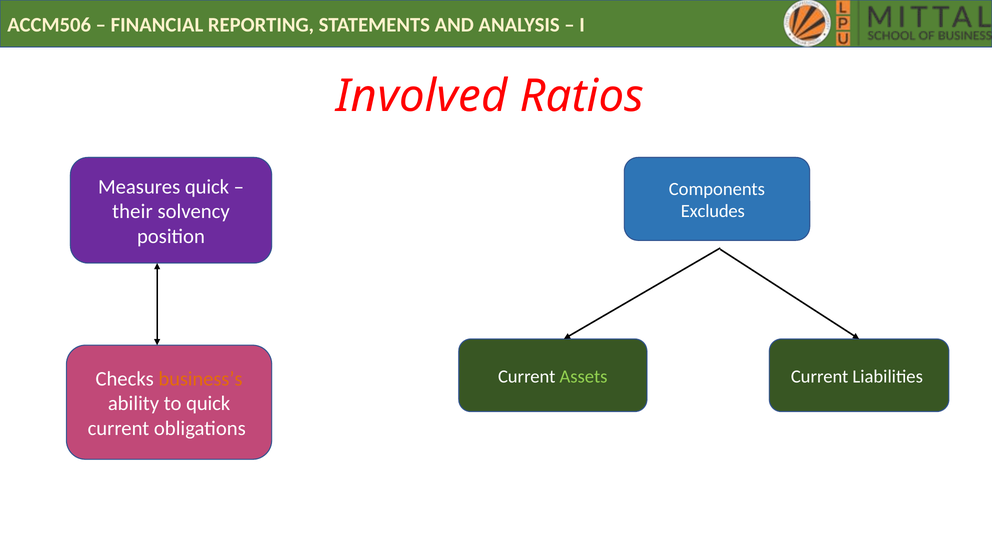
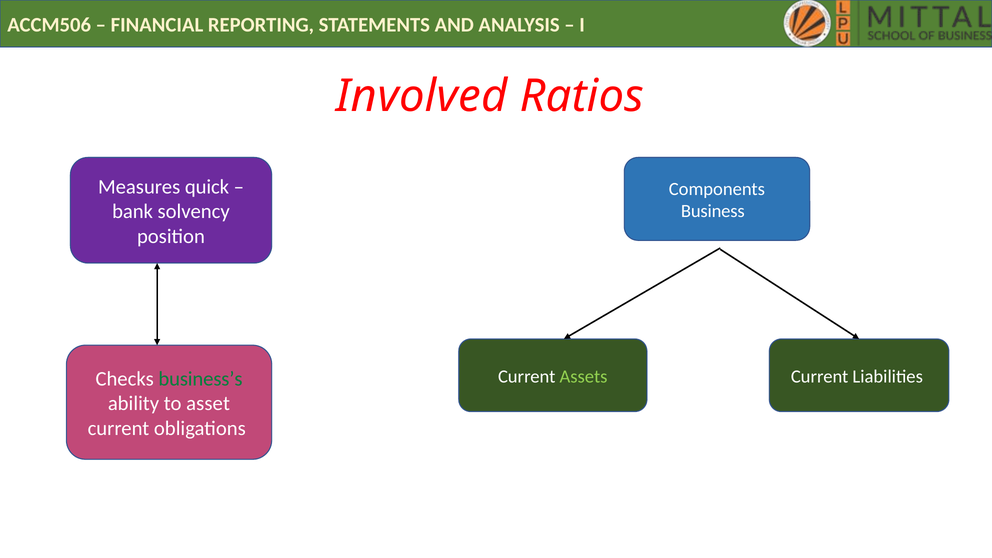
their: their -> bank
Excludes: Excludes -> Business
business’s colour: orange -> green
to quick: quick -> asset
